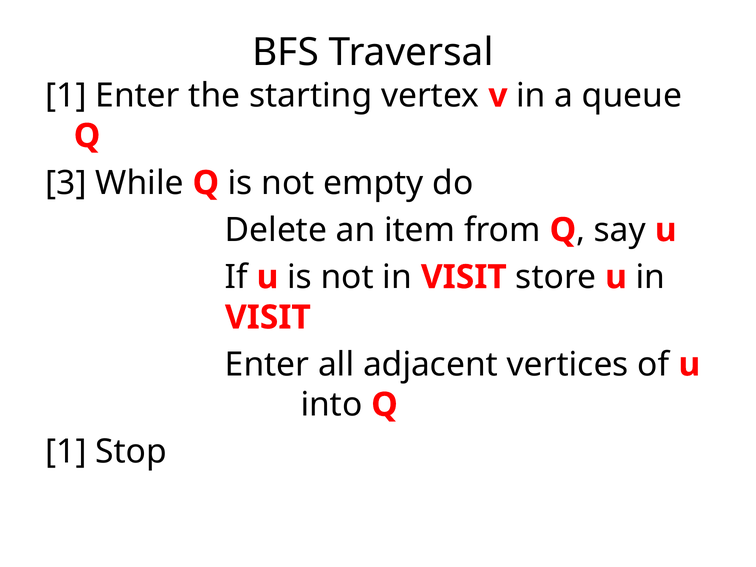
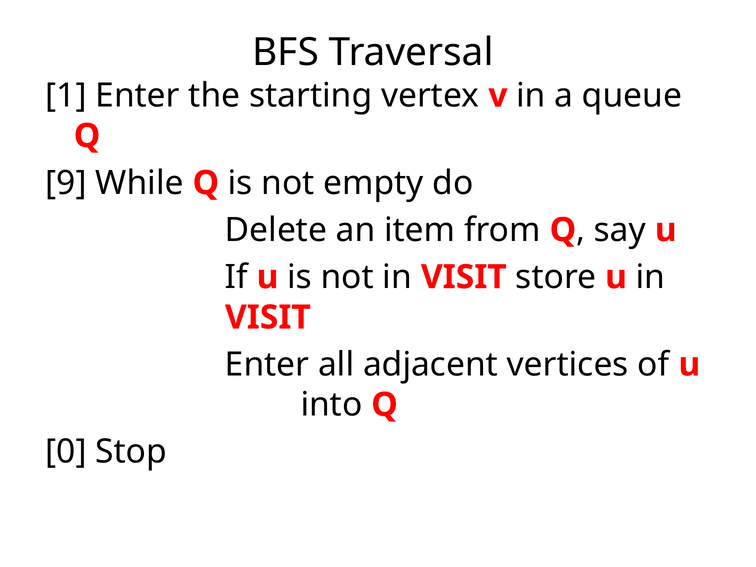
3: 3 -> 9
1 at (66, 452): 1 -> 0
